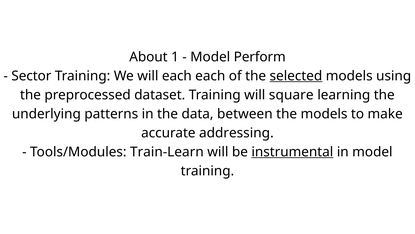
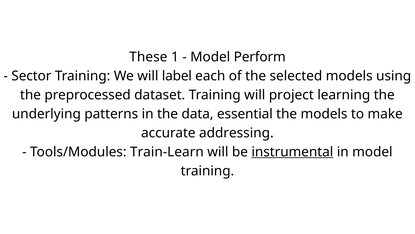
About: About -> These
will each: each -> label
selected underline: present -> none
square: square -> project
between: between -> essential
